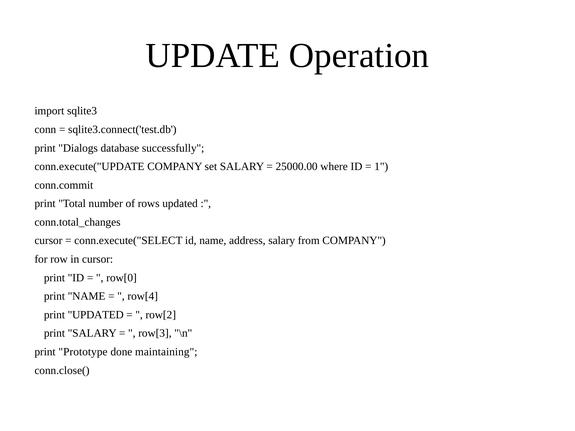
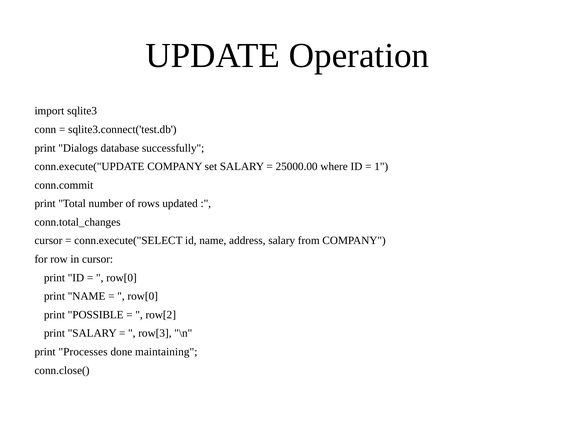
row[4 at (143, 296): row[4 -> row[0
print UPDATED: UPDATED -> POSSIBLE
Prototype: Prototype -> Processes
